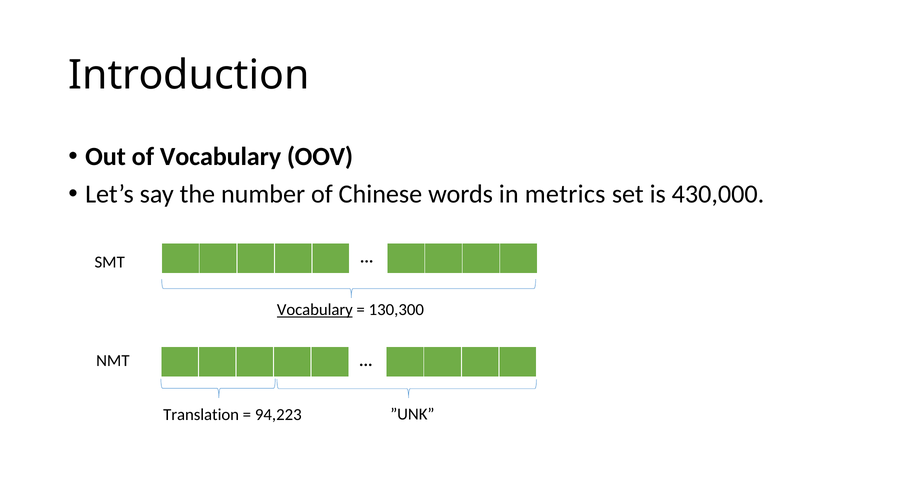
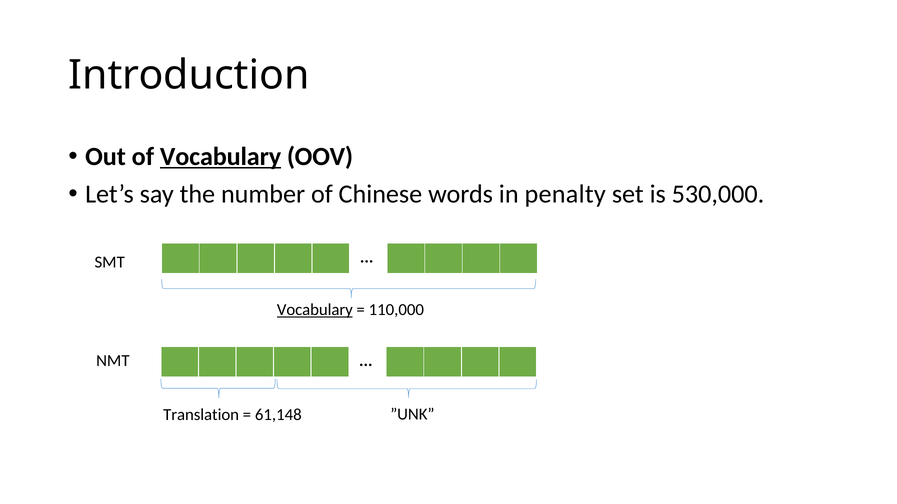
Vocabulary at (221, 157) underline: none -> present
metrics: metrics -> penalty
430,000: 430,000 -> 530,000
130,300: 130,300 -> 110,000
94,223: 94,223 -> 61,148
